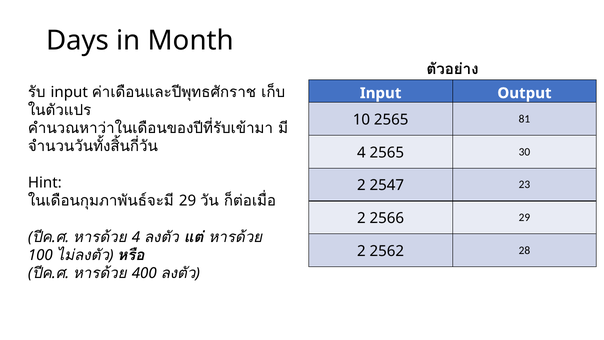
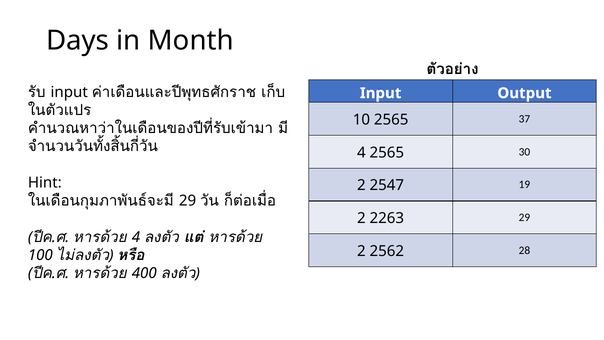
81: 81 -> 37
23: 23 -> 19
2566: 2566 -> 2263
